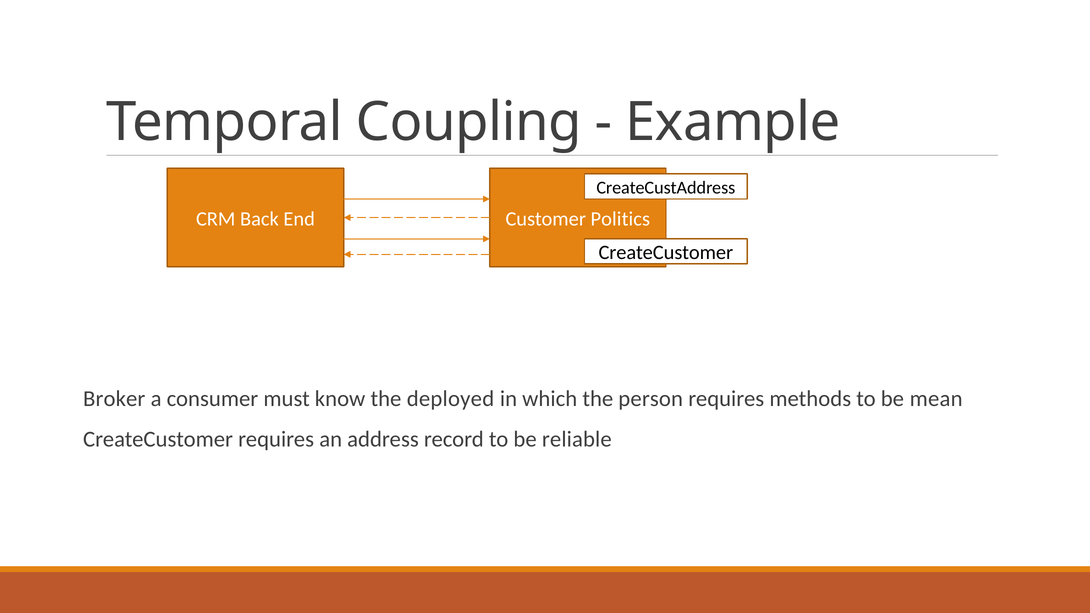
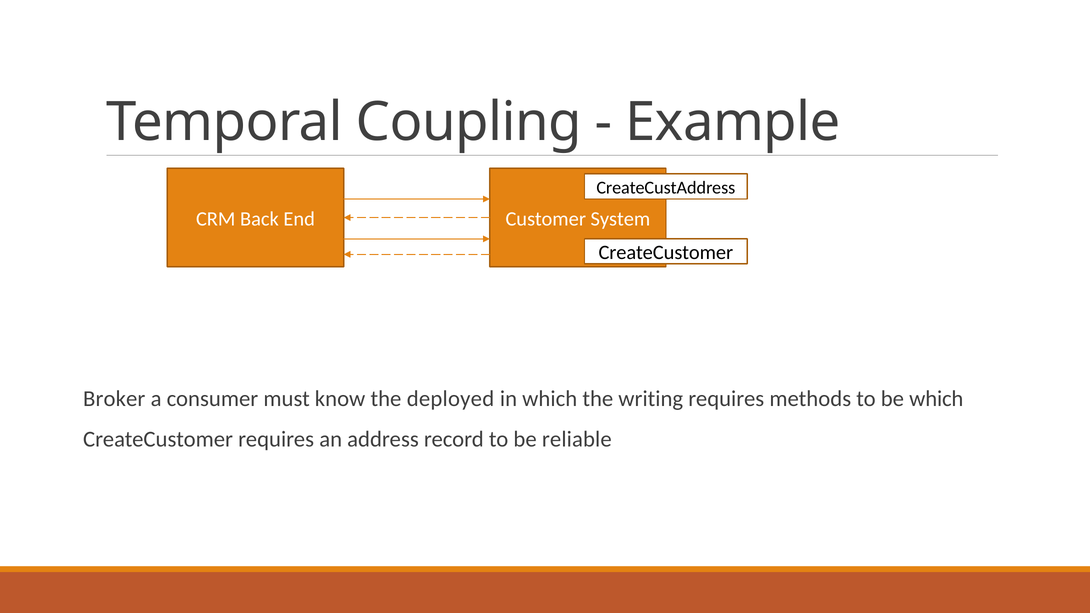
Politics: Politics -> System
person: person -> writing
be mean: mean -> which
